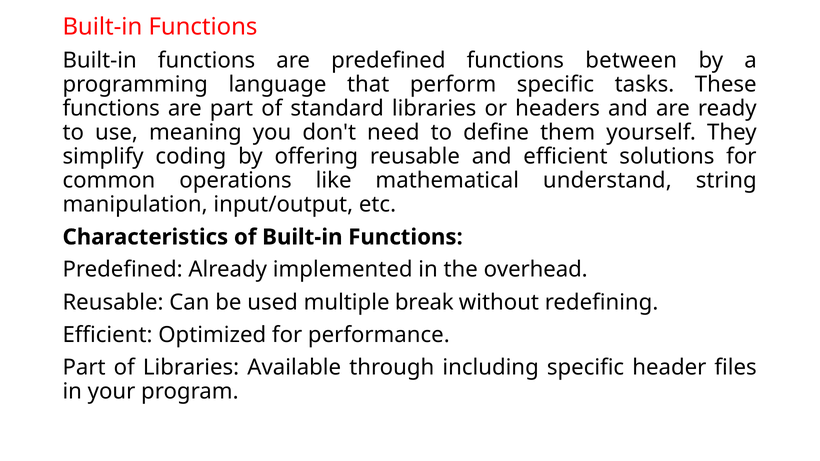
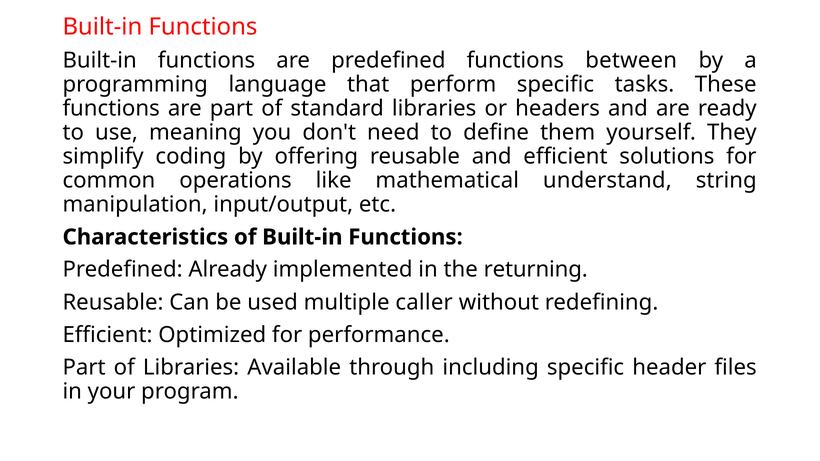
overhead: overhead -> returning
break: break -> caller
